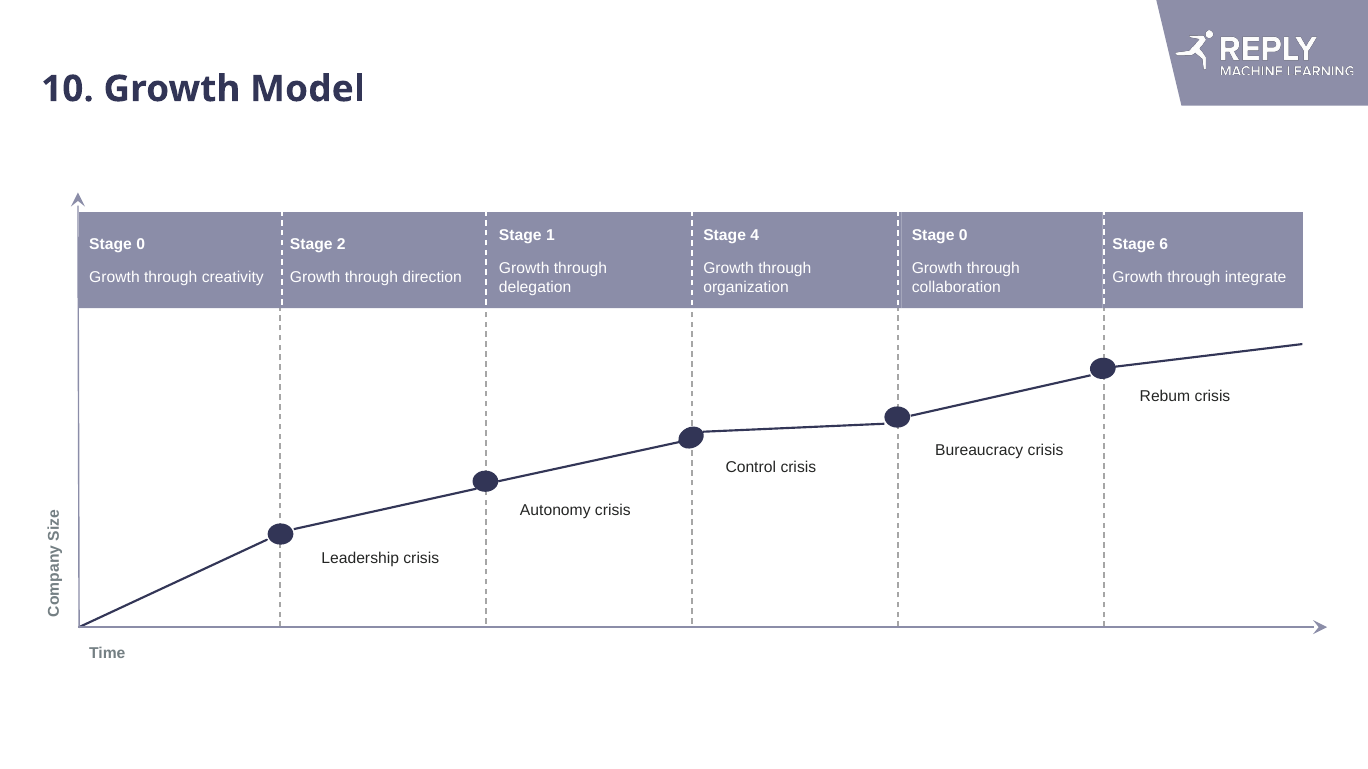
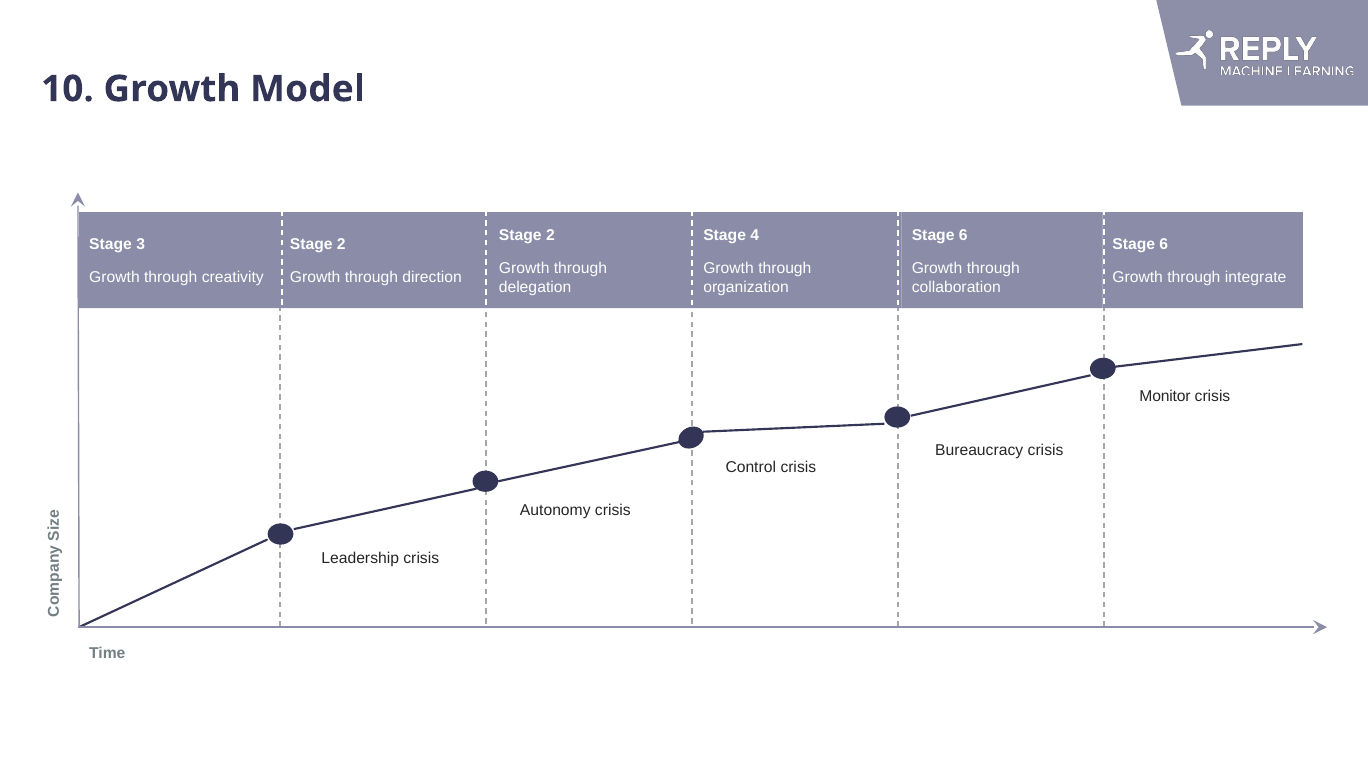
1 at (550, 235): 1 -> 2
0 at (963, 235): 0 -> 6
0 at (141, 245): 0 -> 3
Rebum: Rebum -> Monitor
